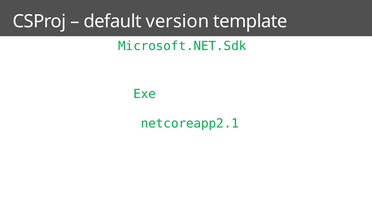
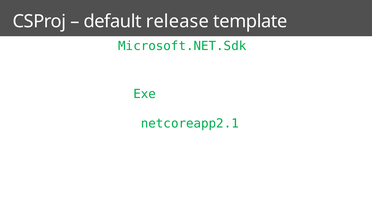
version: version -> release
